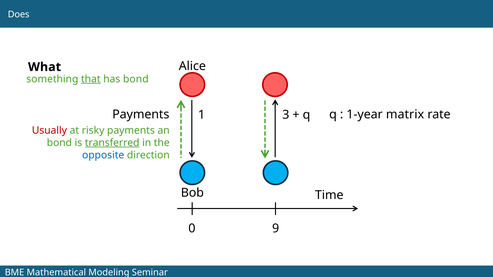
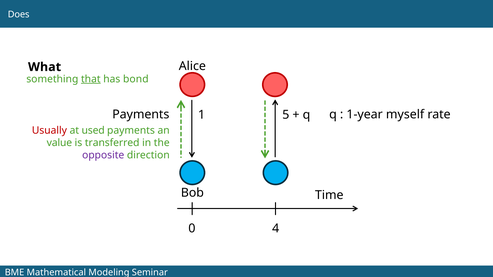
3: 3 -> 5
matrix: matrix -> myself
risky: risky -> used
bond at (59, 143): bond -> value
transferred underline: present -> none
opposite colour: blue -> purple
9: 9 -> 4
